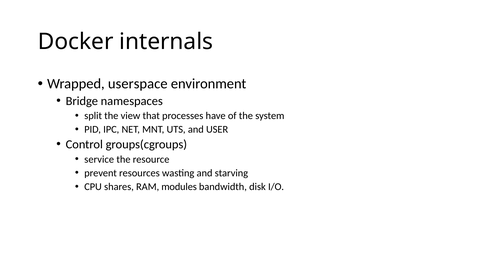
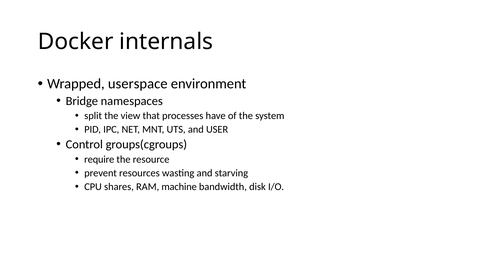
service: service -> require
modules: modules -> machine
